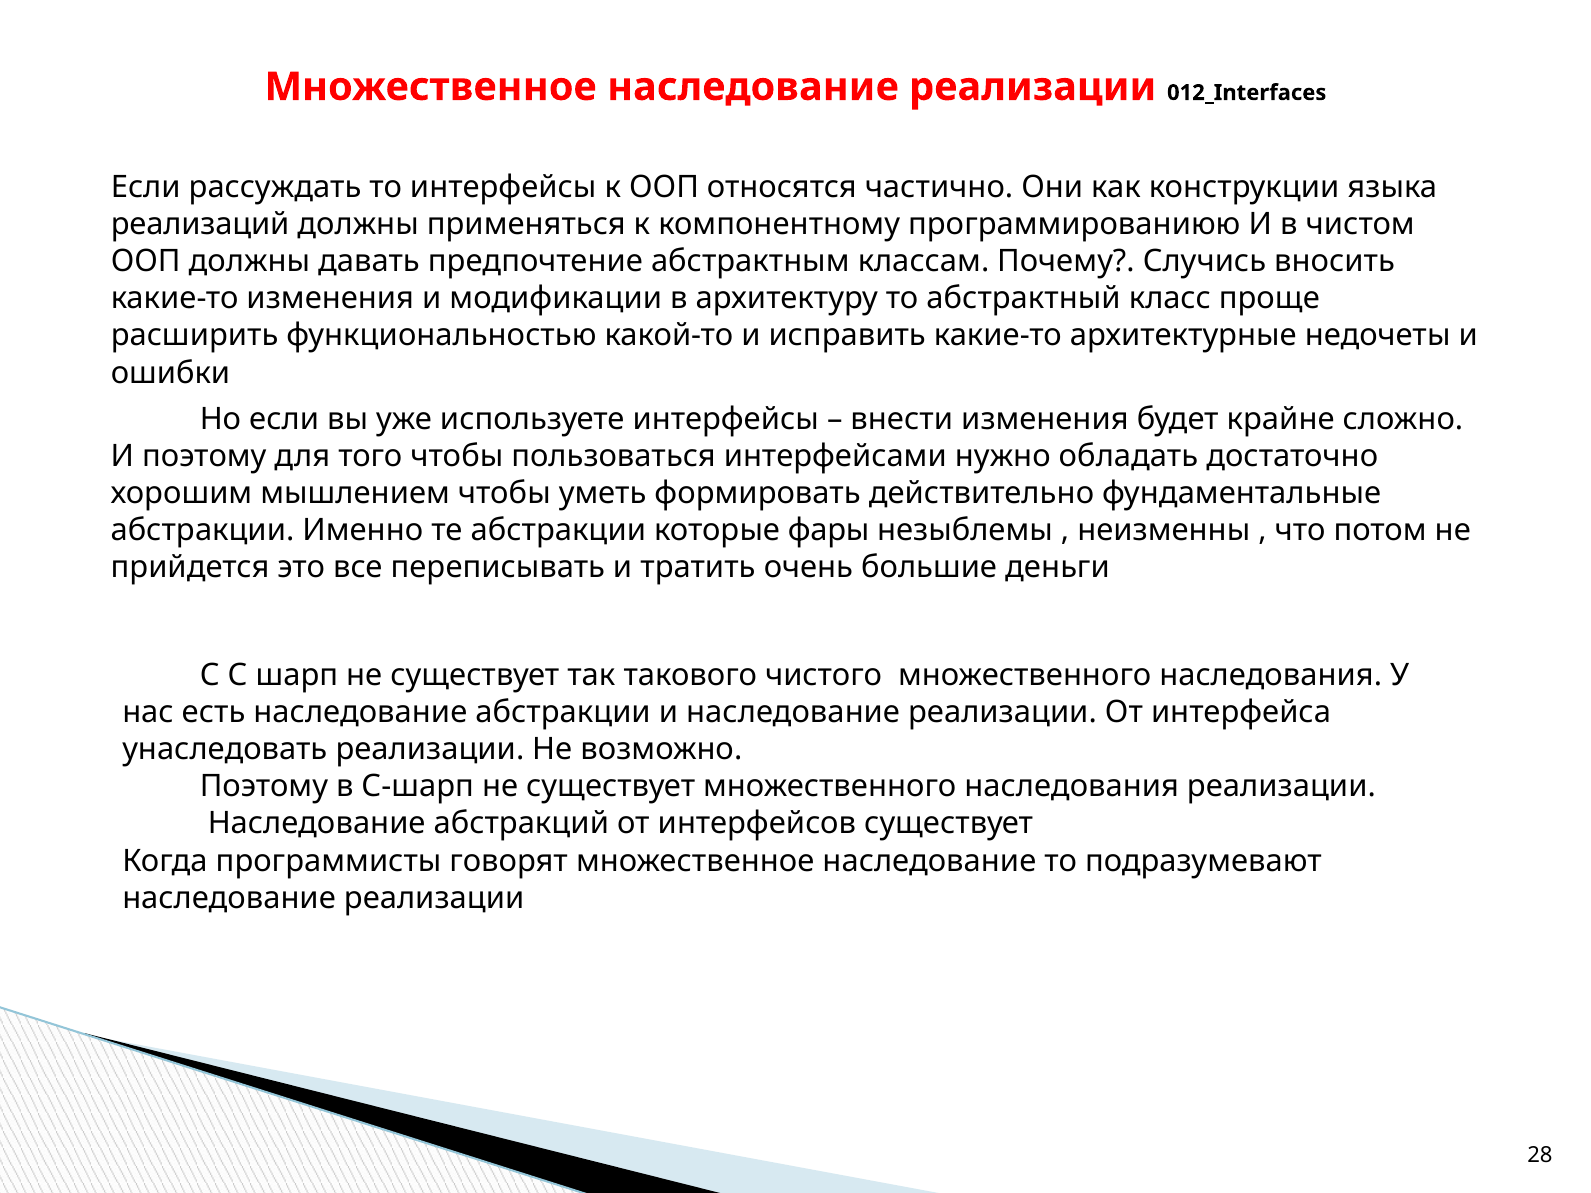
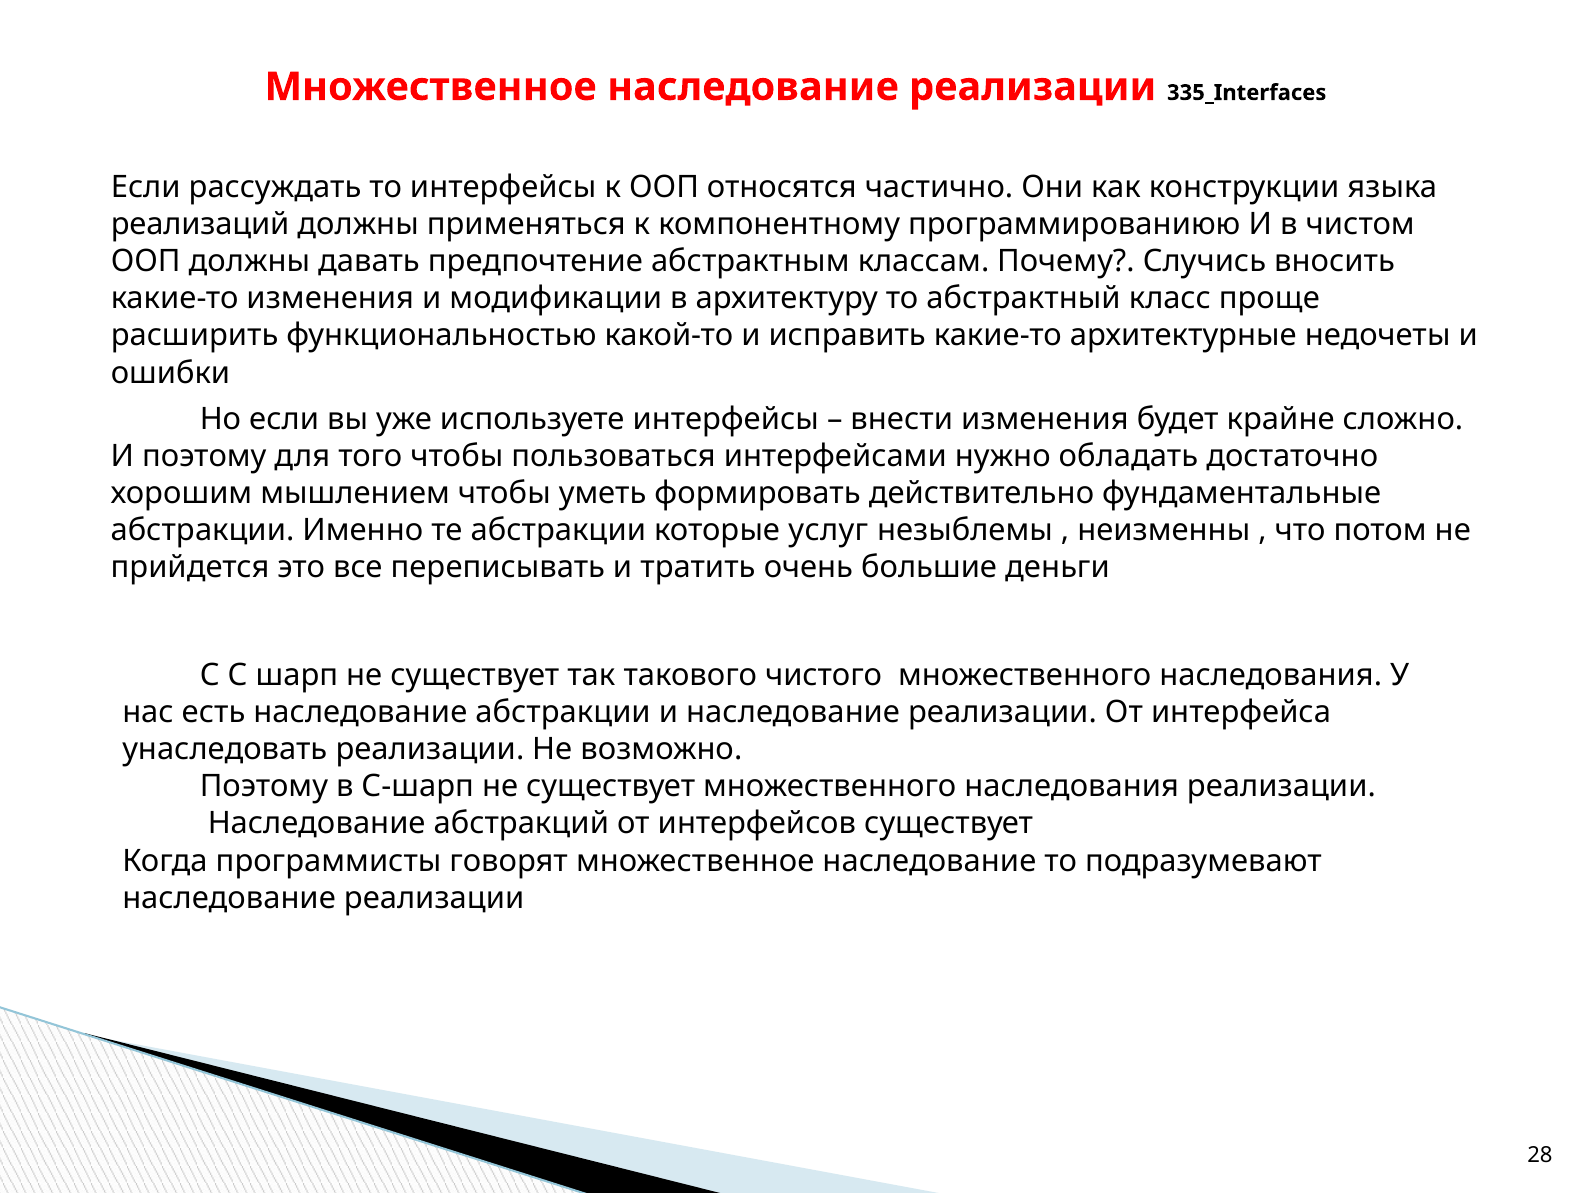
012_Interfaces: 012_Interfaces -> 335_Interfaces
фары: фары -> услуг
